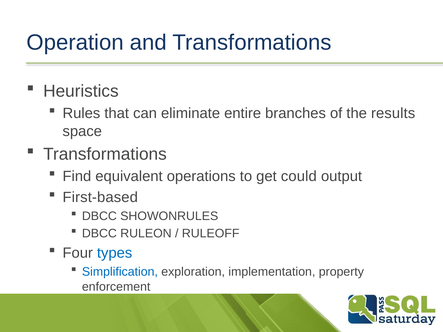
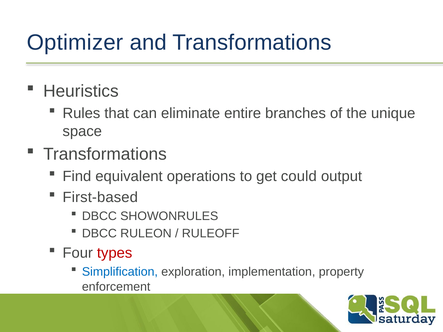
Operation: Operation -> Optimizer
results: results -> unique
types colour: blue -> red
